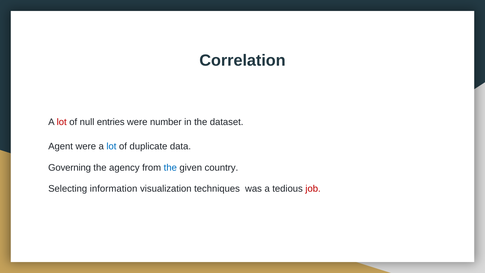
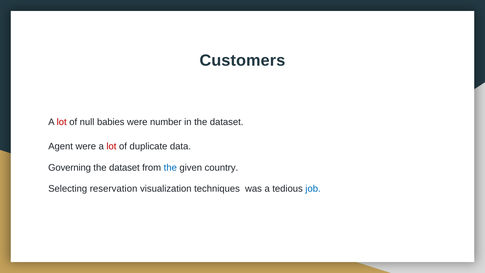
Correlation: Correlation -> Customers
entries: entries -> babies
lot at (111, 146) colour: blue -> red
agency at (124, 168): agency -> dataset
information: information -> reservation
job colour: red -> blue
